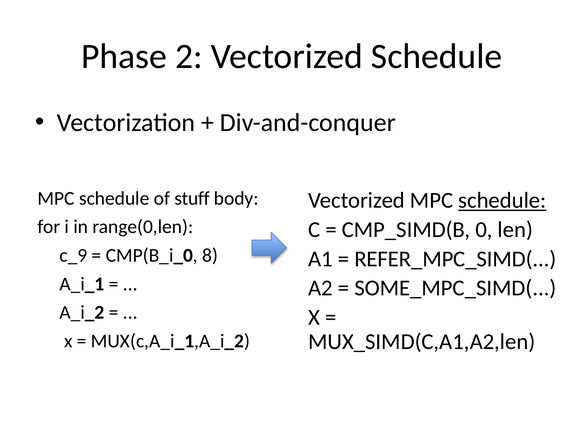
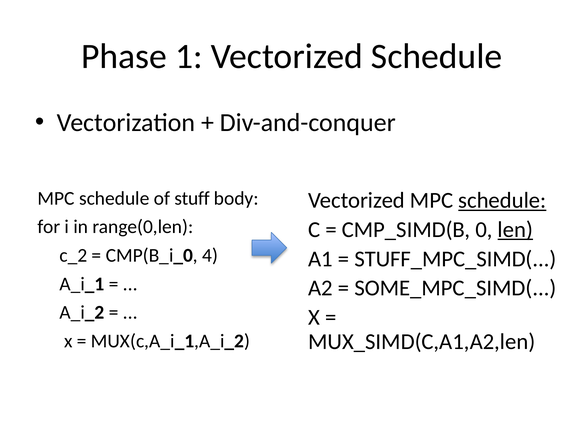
2: 2 -> 1
len underline: none -> present
c_9: c_9 -> c_2
8: 8 -> 4
REFER_MPC_SIMD(: REFER_MPC_SIMD( -> STUFF_MPC_SIMD(
